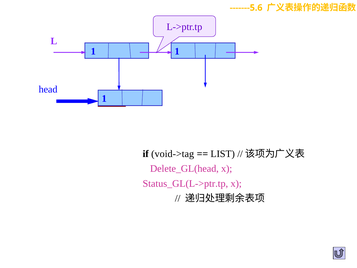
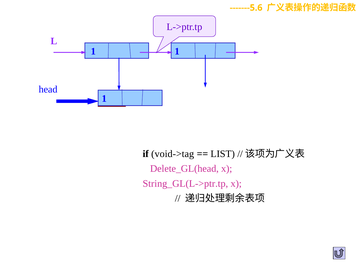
Status_GL(L->ptr.tp: Status_GL(L->ptr.tp -> String_GL(L->ptr.tp
